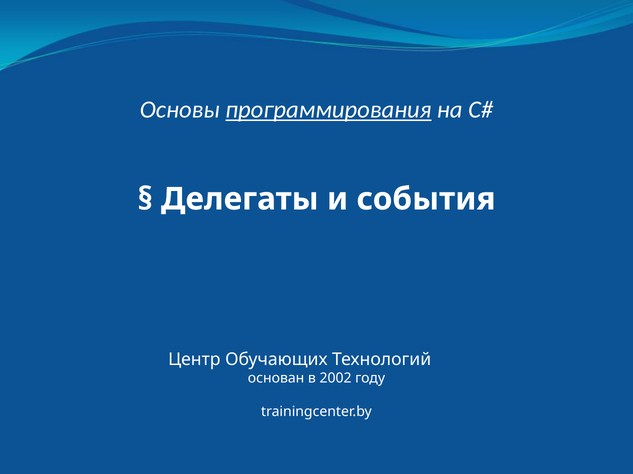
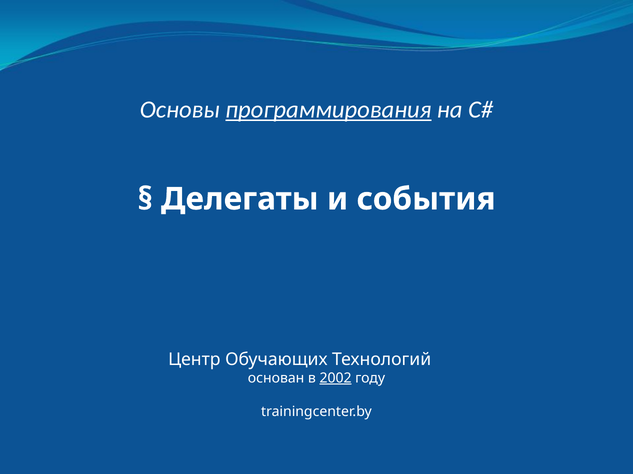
2002 underline: none -> present
